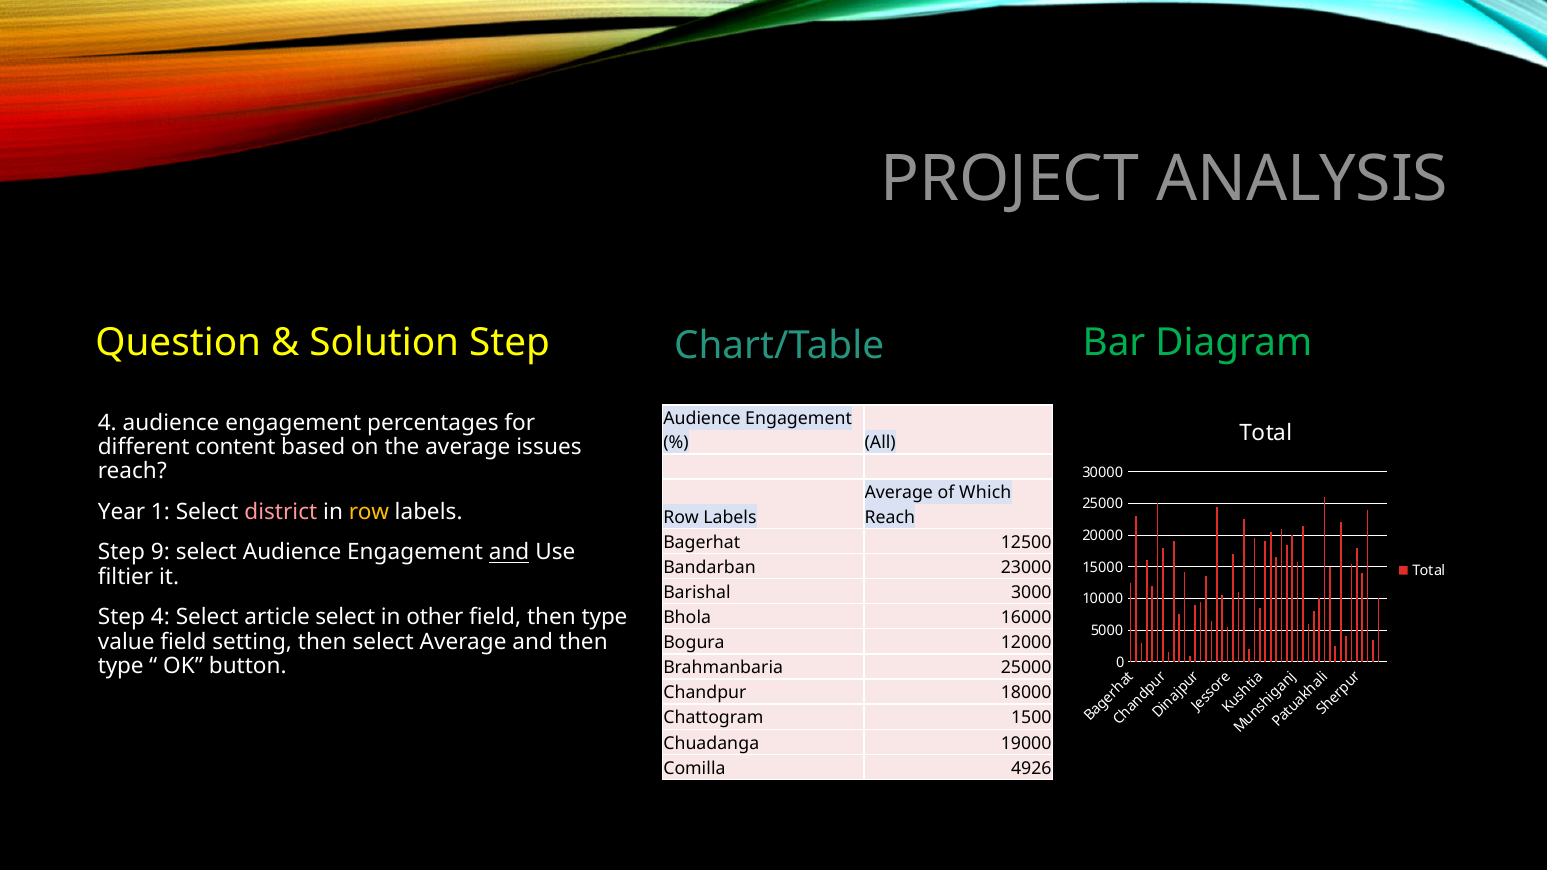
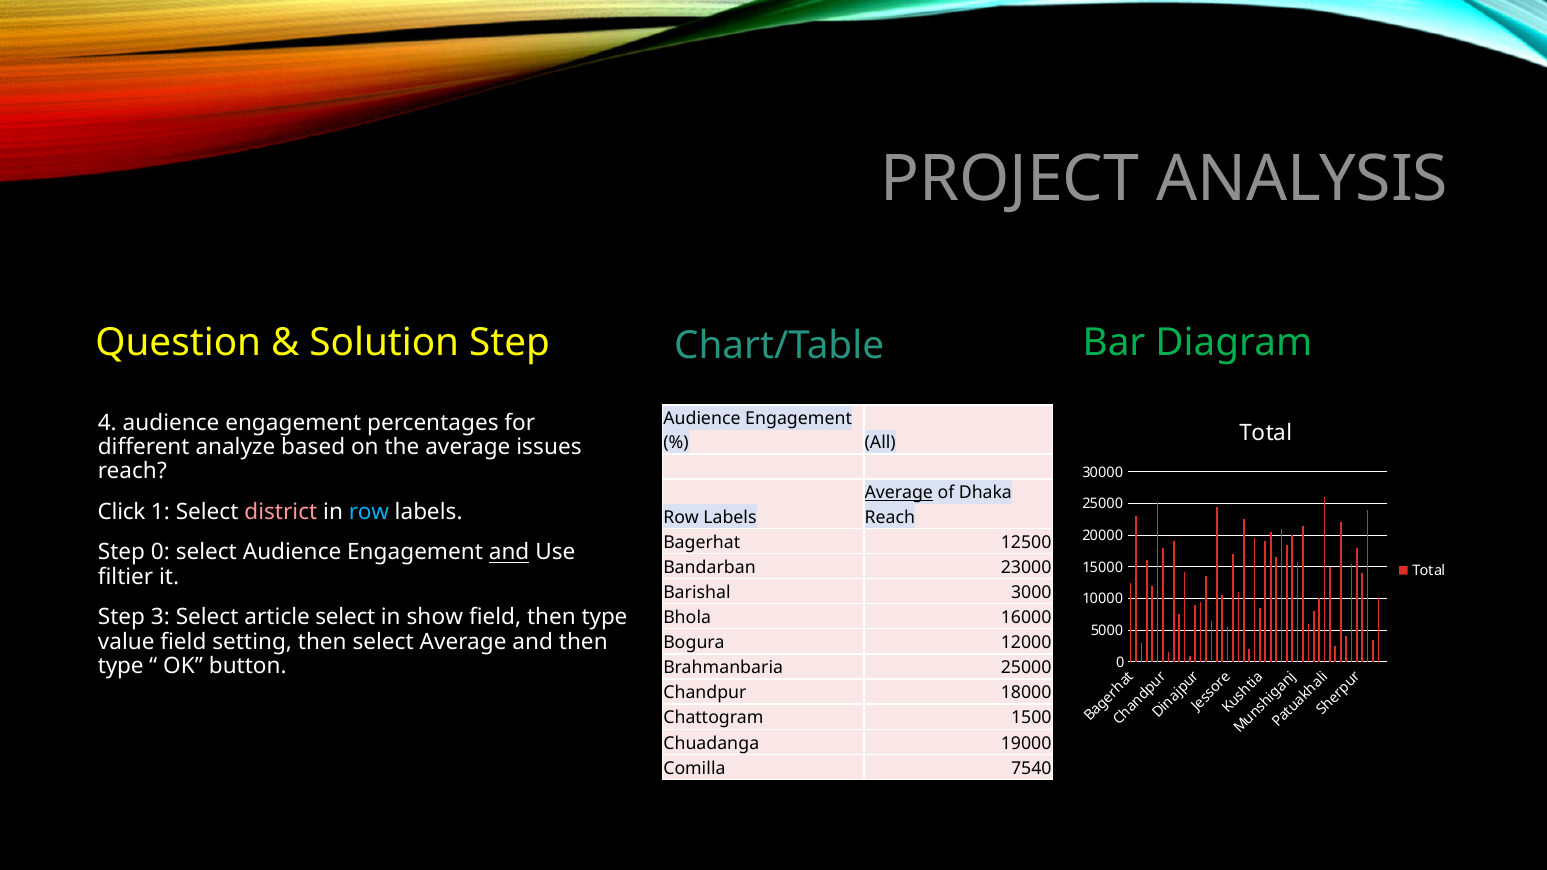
content: content -> analyze
Average at (899, 493) underline: none -> present
Which: Which -> Dhaka
Year: Year -> Click
row at (369, 512) colour: yellow -> light blue
Step 9: 9 -> 0
4 at (160, 618): 4 -> 3
other: other -> show
4926: 4926 -> 7540
